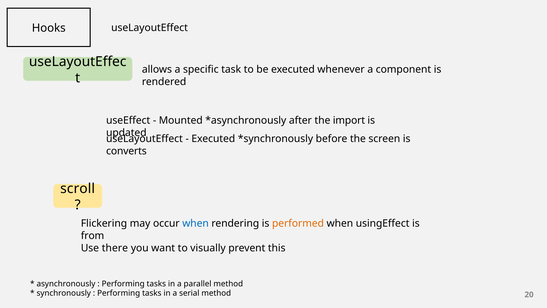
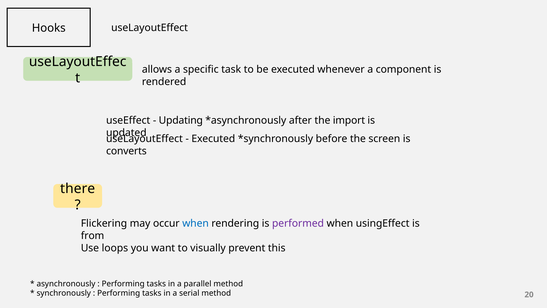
Mounted: Mounted -> Updating
scroll: scroll -> there
performed colour: orange -> purple
there: there -> loops
